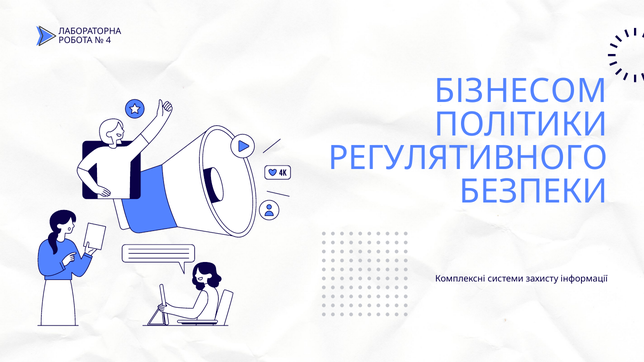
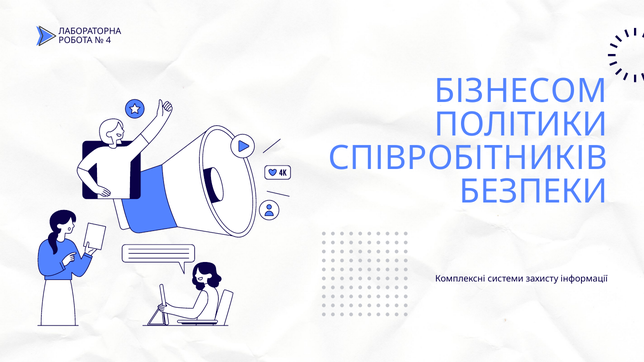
РЕГУЛЯТИВНОГО: РЕГУЛЯТИВНОГО -> СПІВРОБІТНИКІВ
